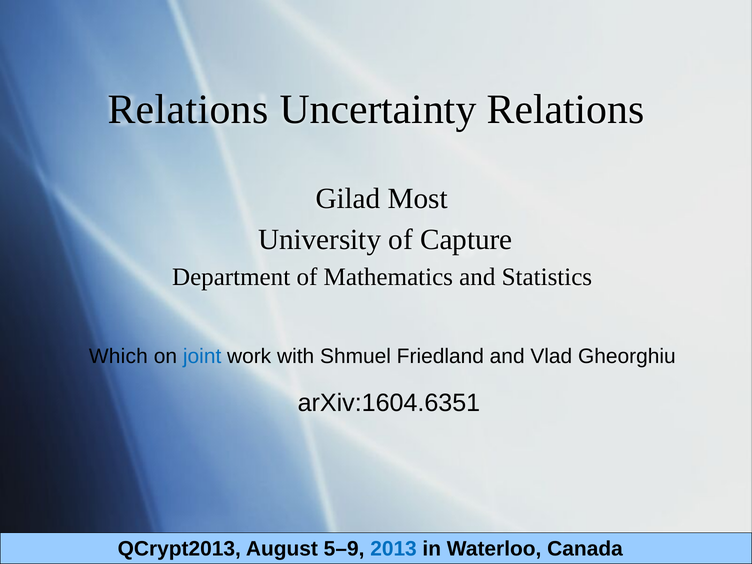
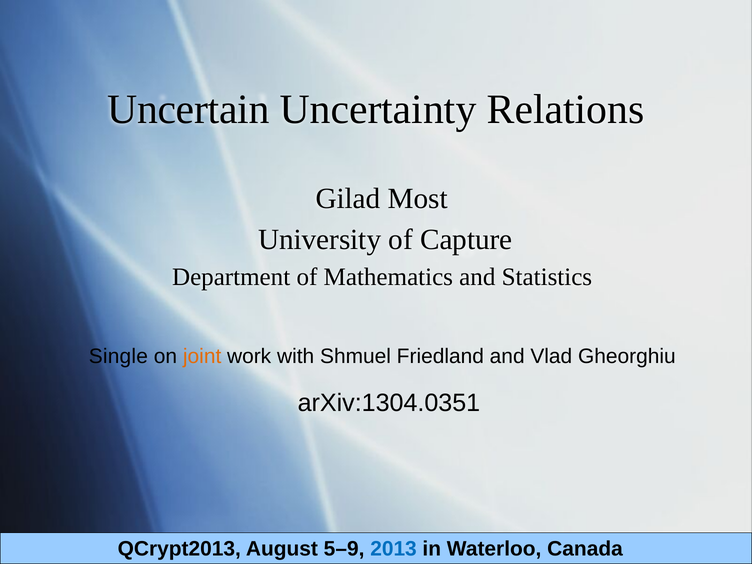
Relations at (188, 109): Relations -> Uncertain
Which: Which -> Single
joint colour: blue -> orange
arXiv:1604.6351: arXiv:1604.6351 -> arXiv:1304.0351
